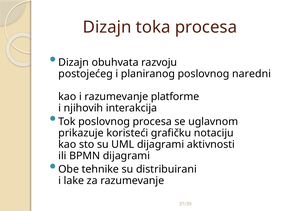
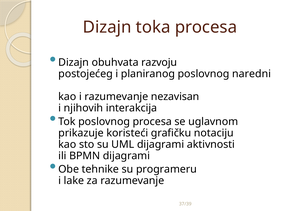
platforme: platforme -> nezavisan
distribuirani: distribuirani -> programeru
